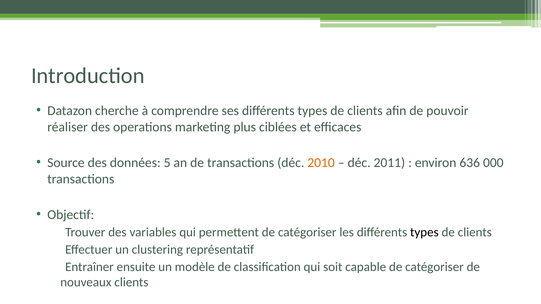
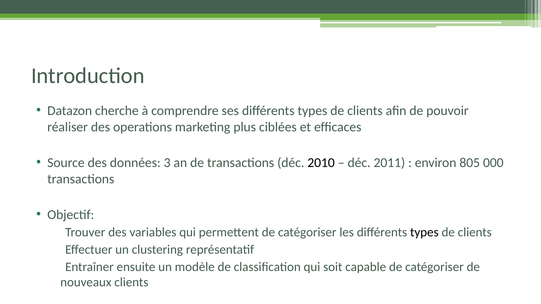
5: 5 -> 3
2010 colour: orange -> black
636: 636 -> 805
